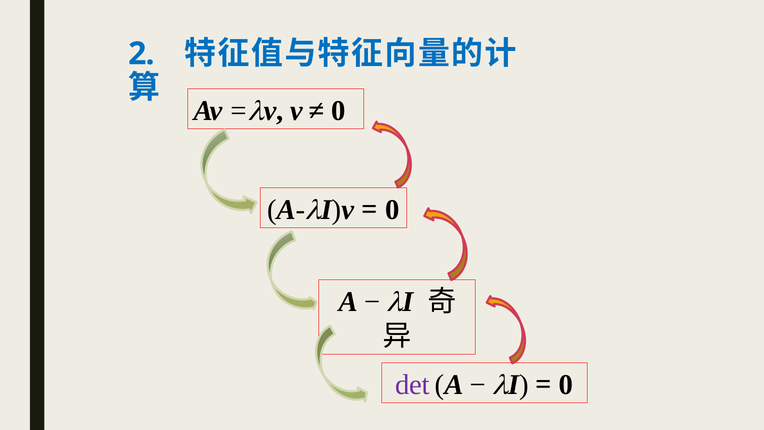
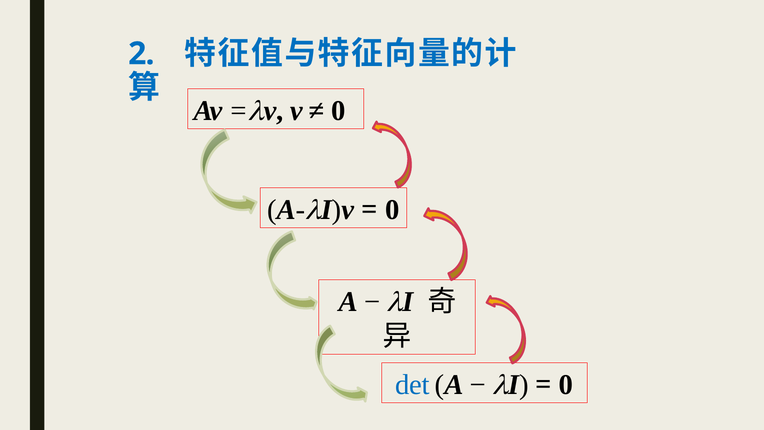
det colour: purple -> blue
